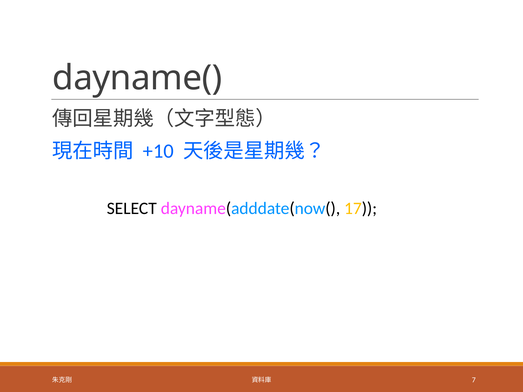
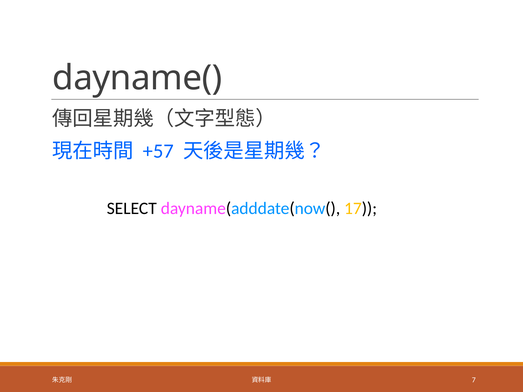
+10: +10 -> +57
